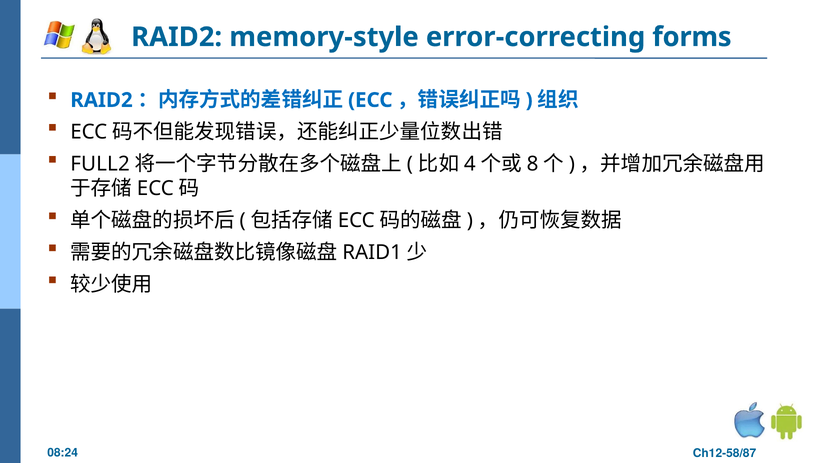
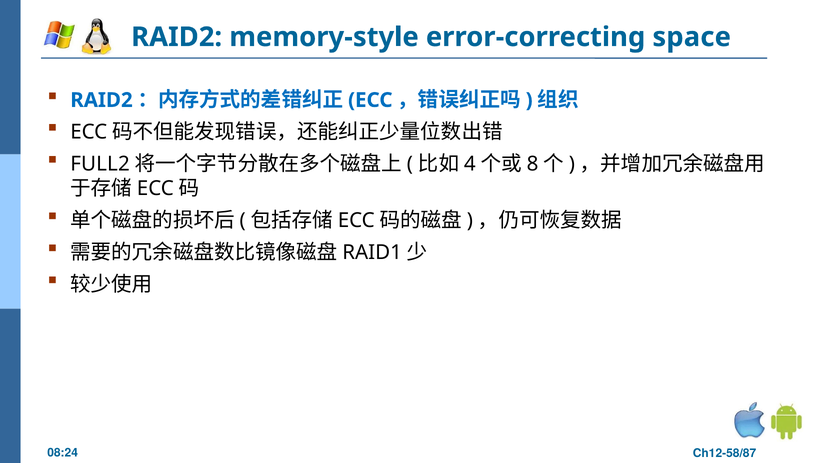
forms: forms -> space
